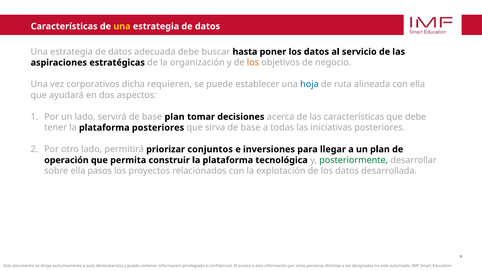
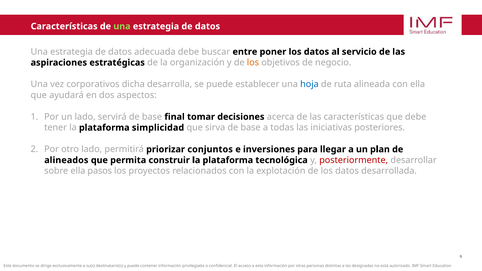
una at (122, 26) colour: yellow -> light green
hasta: hasta -> entre
requieren: requieren -> desarrolla
base plan: plan -> final
plataforma posteriores: posteriores -> simplicidad
operación: operación -> alineados
posteriormente colour: green -> red
